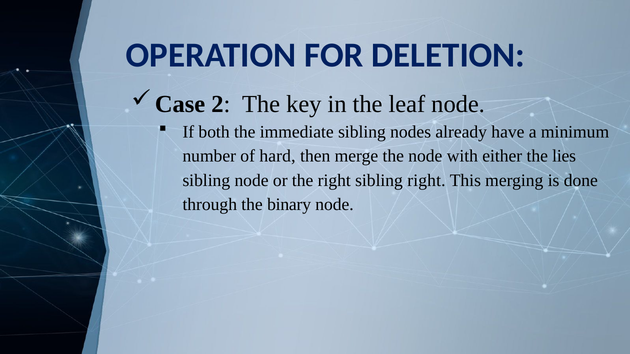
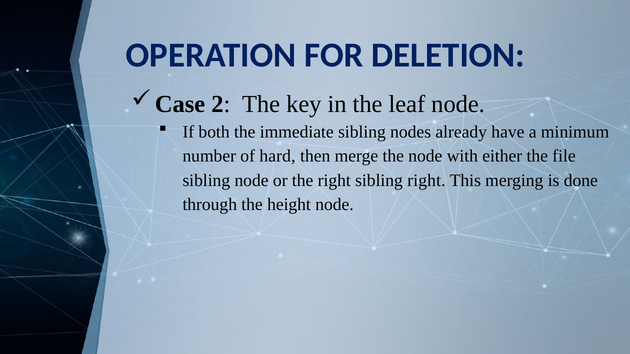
lies: lies -> file
binary: binary -> height
